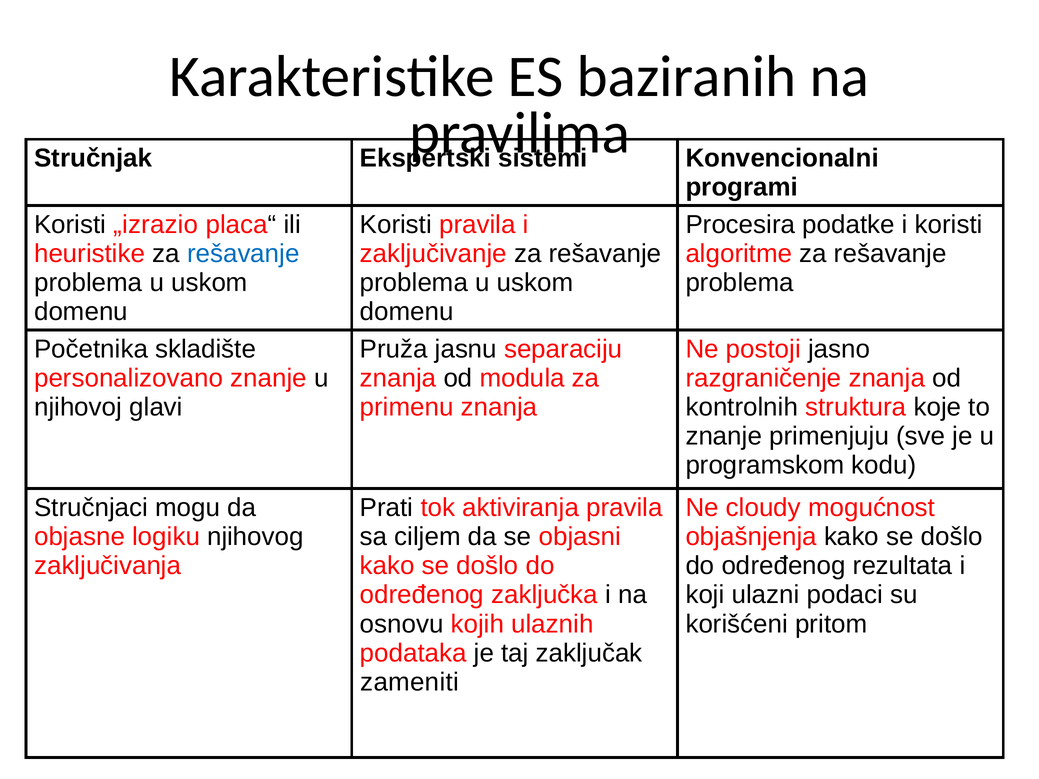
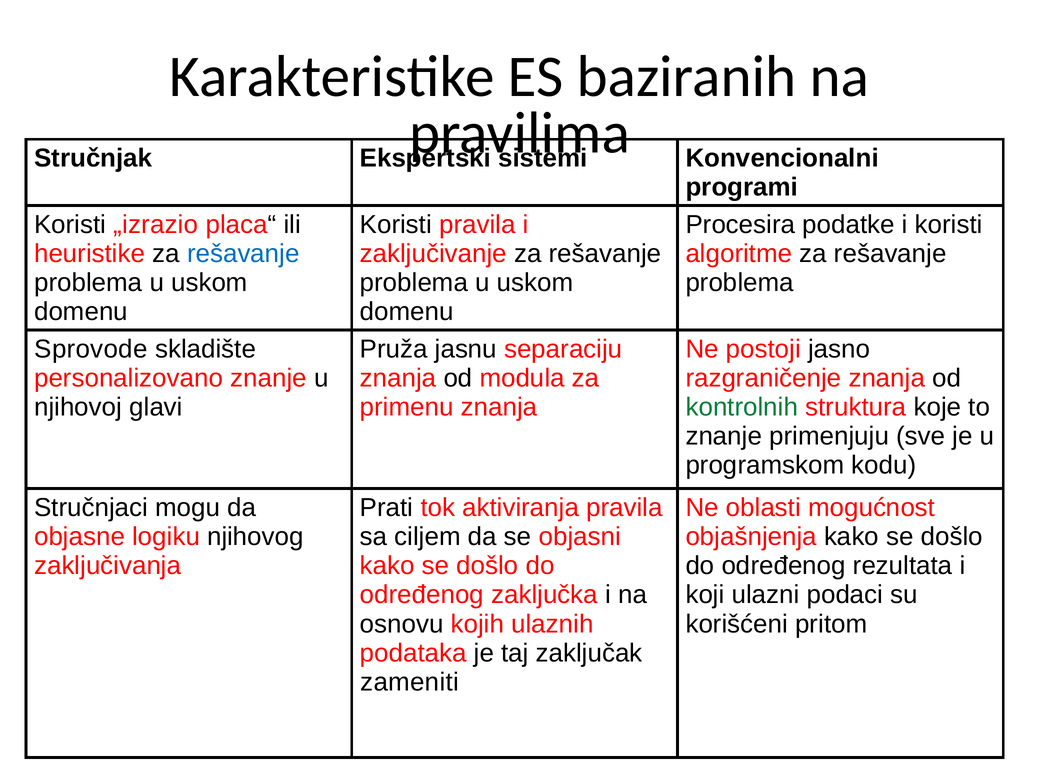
Početnika: Početnika -> Sprovode
kontrolnih colour: black -> green
cloudy: cloudy -> oblasti
